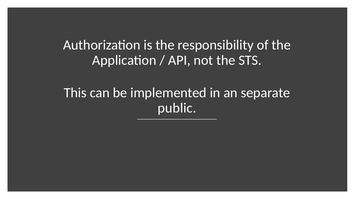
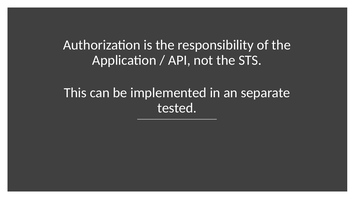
public: public -> tested
